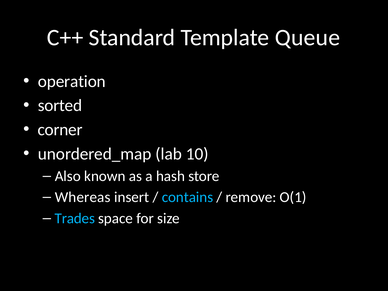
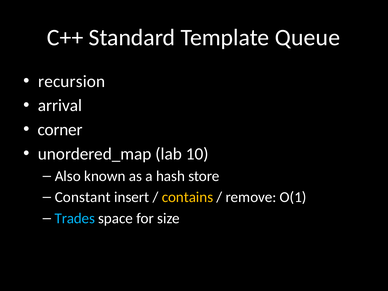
operation: operation -> recursion
sorted: sorted -> arrival
Whereas: Whereas -> Constant
contains colour: light blue -> yellow
